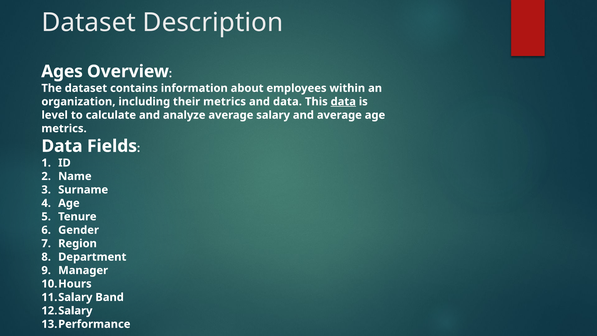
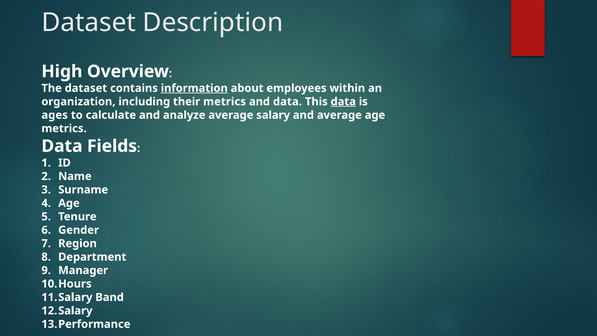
Ages: Ages -> High
information underline: none -> present
level: level -> ages
